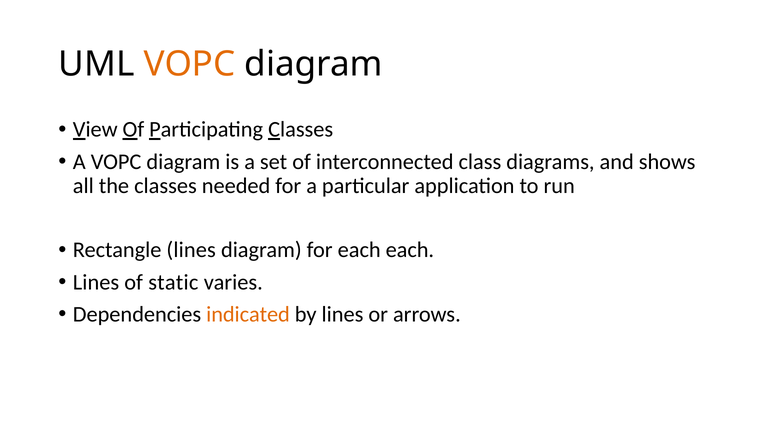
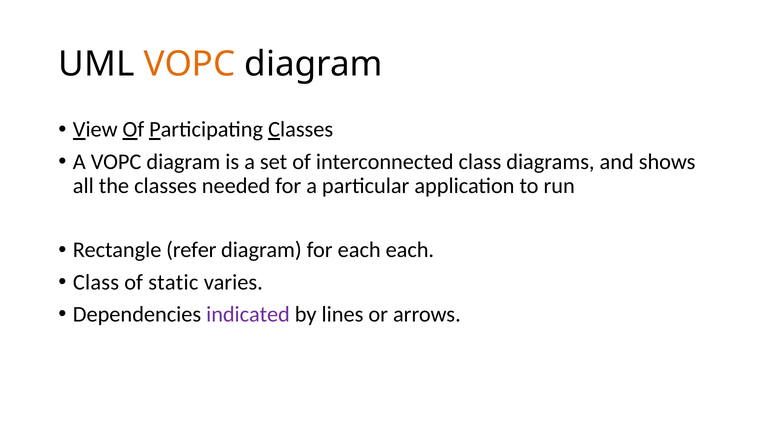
Rectangle lines: lines -> refer
Lines at (96, 282): Lines -> Class
indicated colour: orange -> purple
